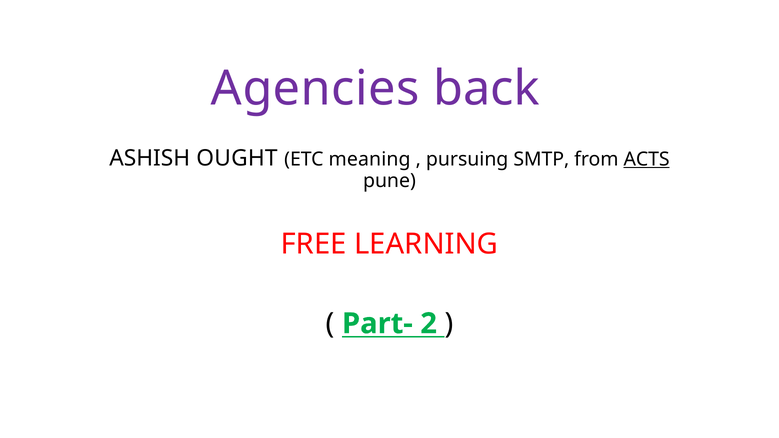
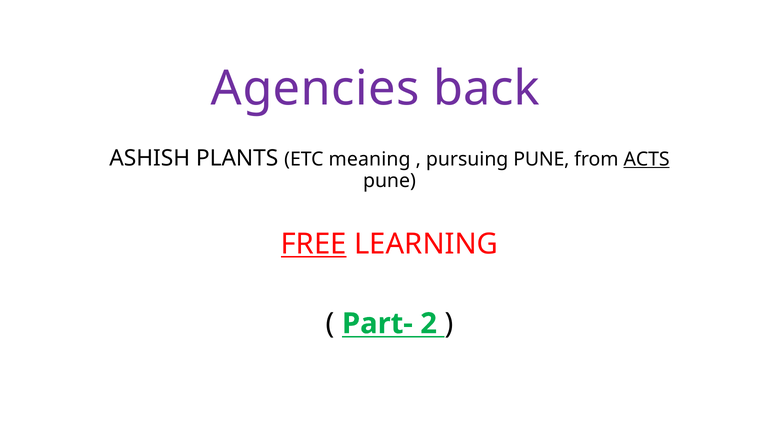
OUGHT: OUGHT -> PLANTS
pursuing SMTP: SMTP -> PUNE
FREE underline: none -> present
